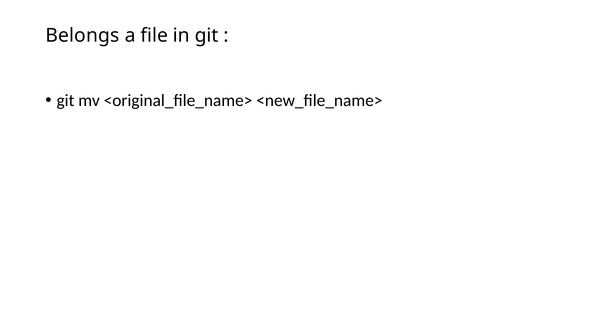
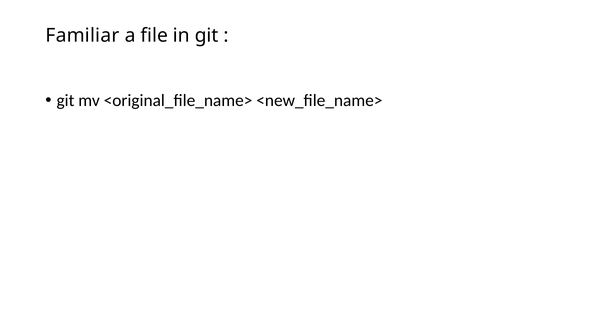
Belongs: Belongs -> Familiar
